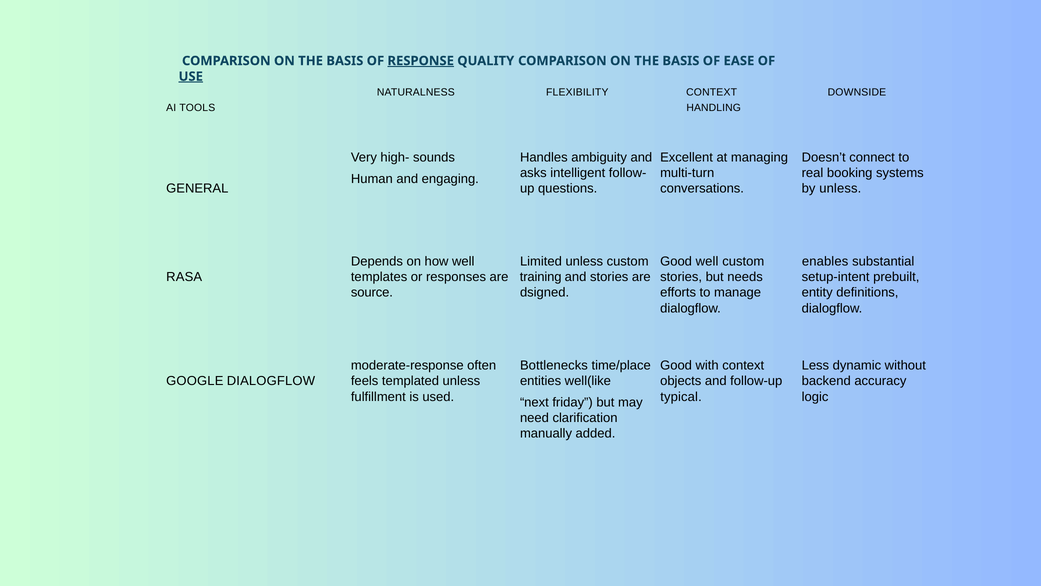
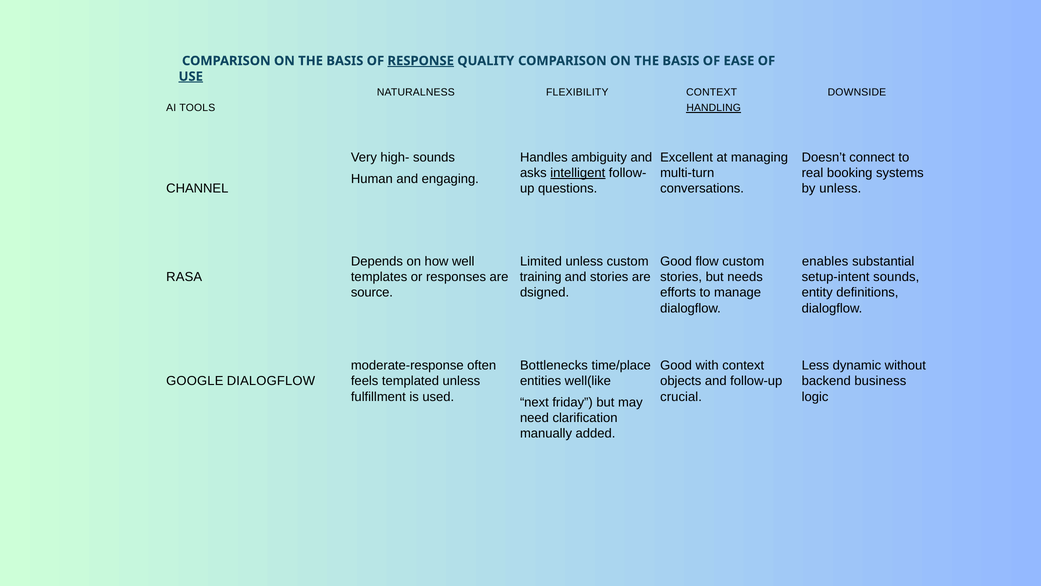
HANDLING underline: none -> present
intelligent underline: none -> present
GENERAL: GENERAL -> CHANNEL
Good well: well -> flow
setup-intent prebuilt: prebuilt -> sounds
accuracy: accuracy -> business
typical: typical -> crucial
